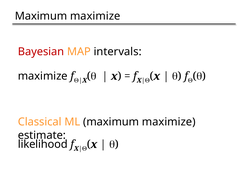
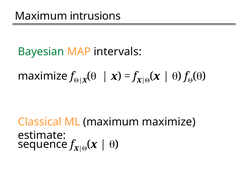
maximize at (95, 16): maximize -> intrusions
Bayesian colour: red -> green
likelihood: likelihood -> sequence
